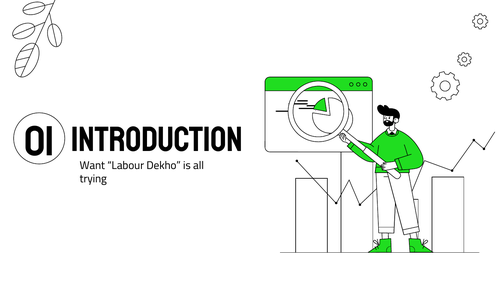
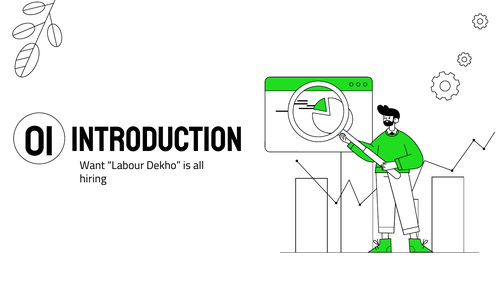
trying: trying -> hiring
